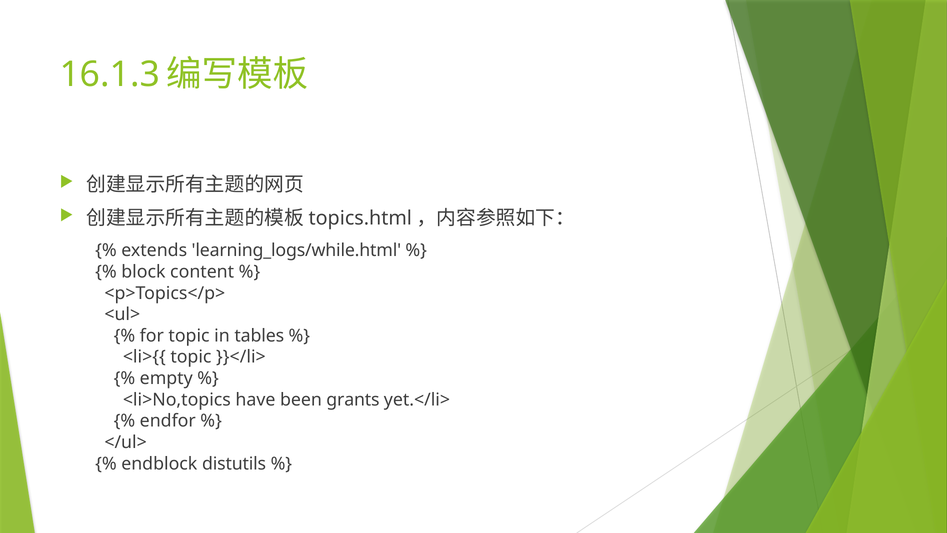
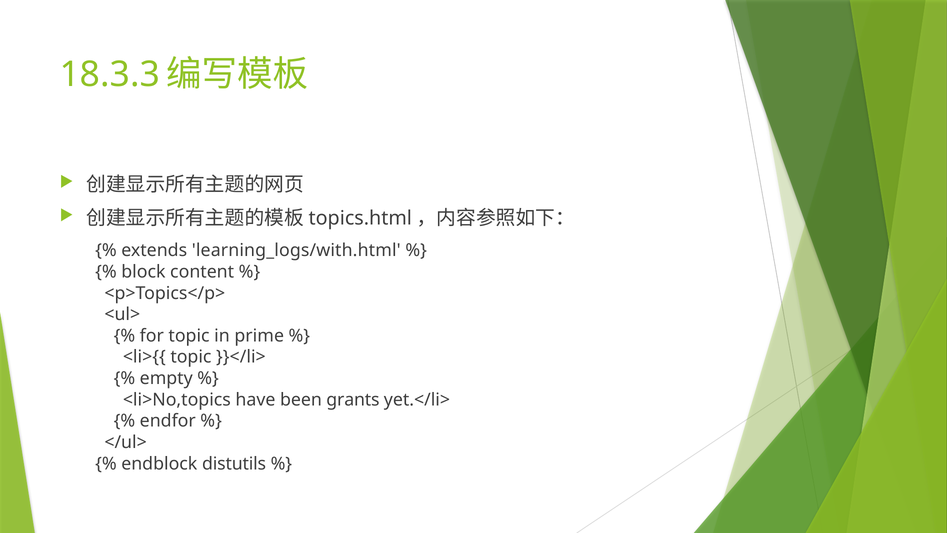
16.1.3: 16.1.3 -> 18.3.3
learning_logs/while.html: learning_logs/while.html -> learning_logs/with.html
tables: tables -> prime
